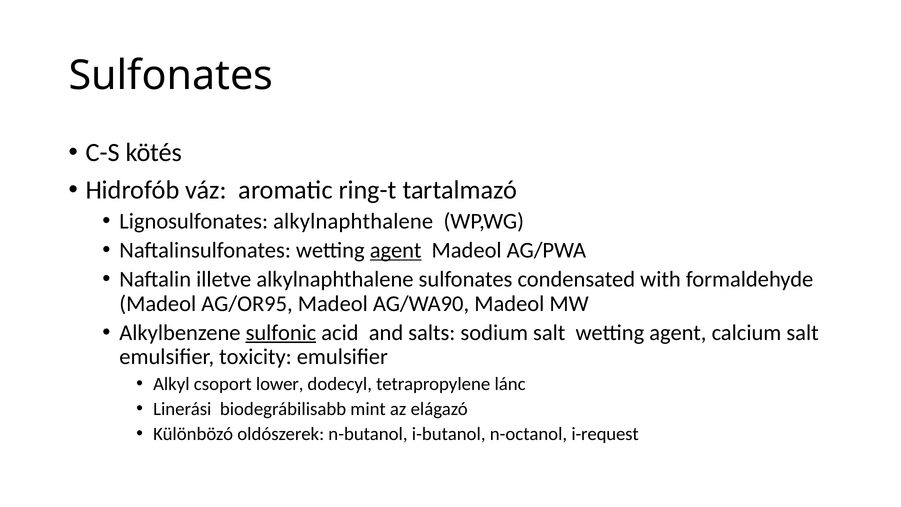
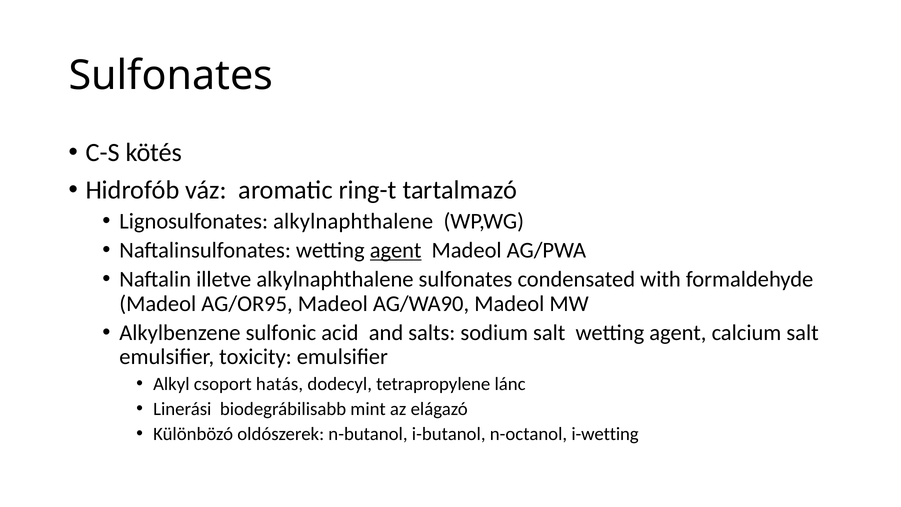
sulfonic underline: present -> none
lower: lower -> hatás
i-request: i-request -> i-wetting
